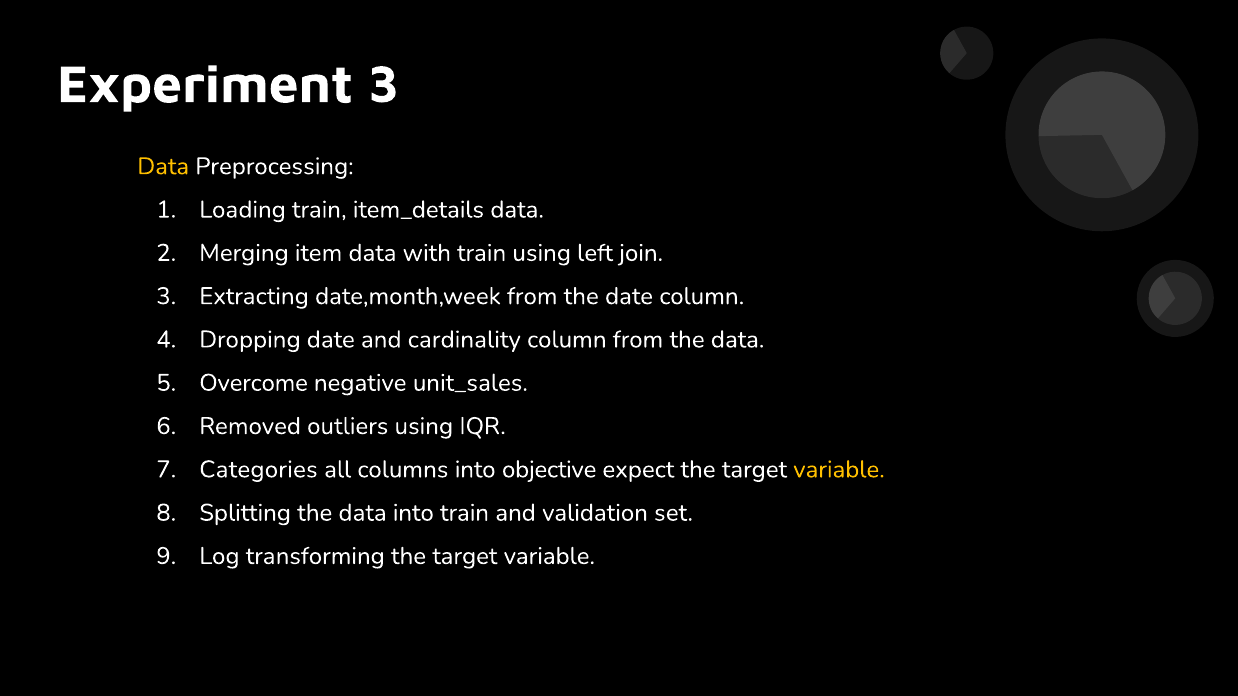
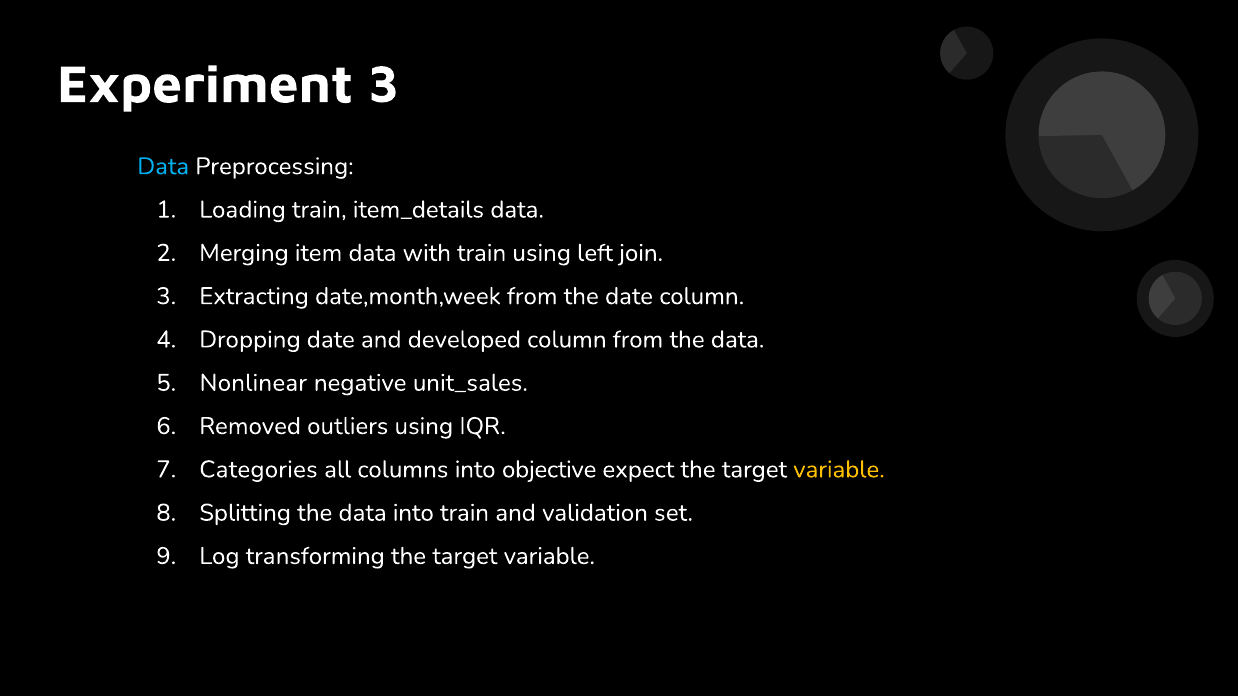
Data at (163, 166) colour: yellow -> light blue
cardinality: cardinality -> developed
Overcome: Overcome -> Nonlinear
